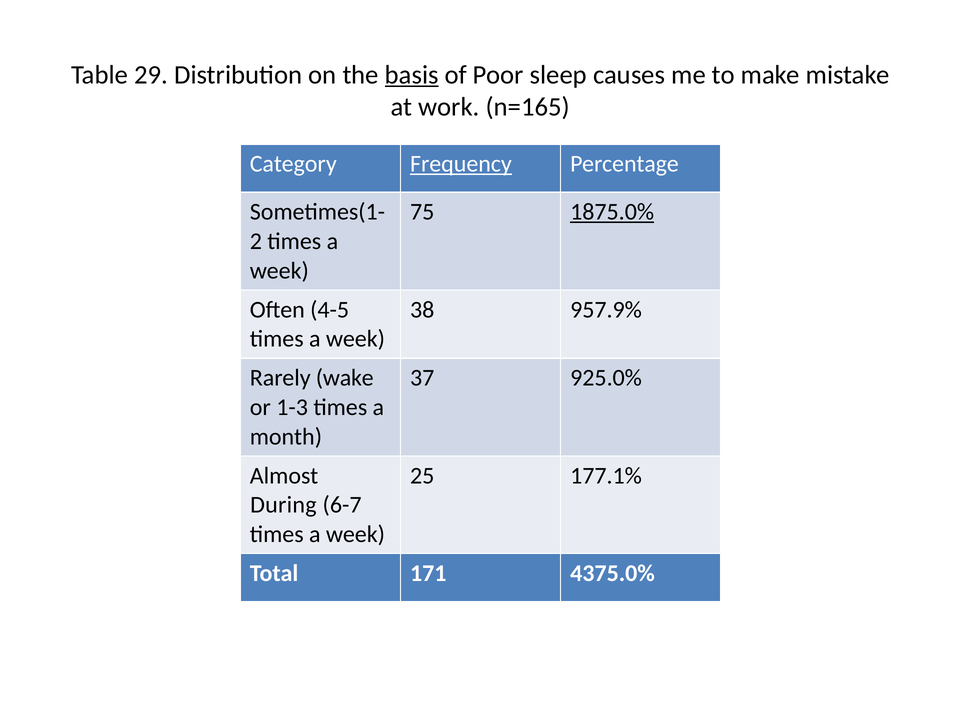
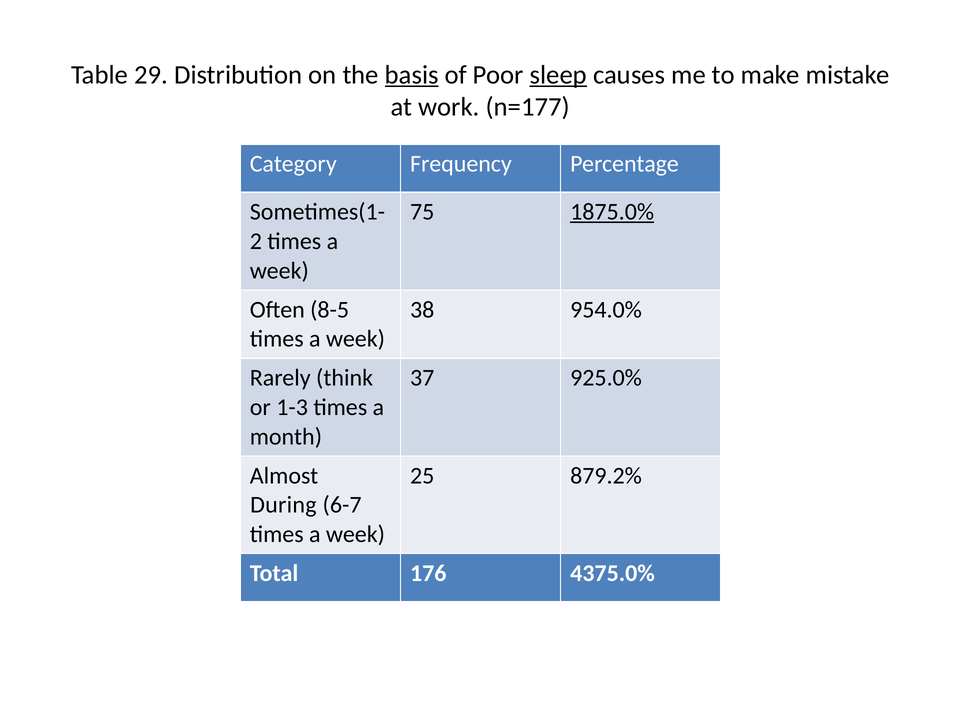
sleep underline: none -> present
n=165: n=165 -> n=177
Frequency underline: present -> none
4-5: 4-5 -> 8-5
957.9%: 957.9% -> 954.0%
wake: wake -> think
177.1%: 177.1% -> 879.2%
171: 171 -> 176
